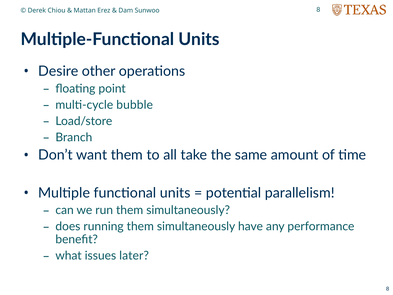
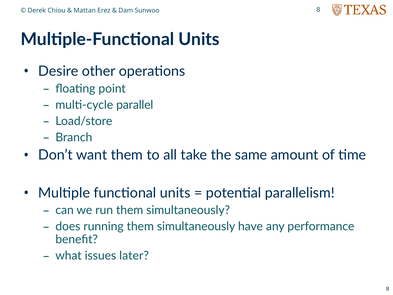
bubble: bubble -> parallel
